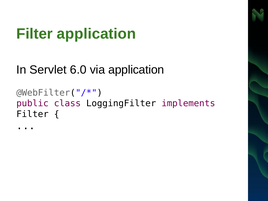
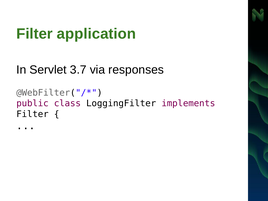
6.0: 6.0 -> 3.7
via application: application -> responses
